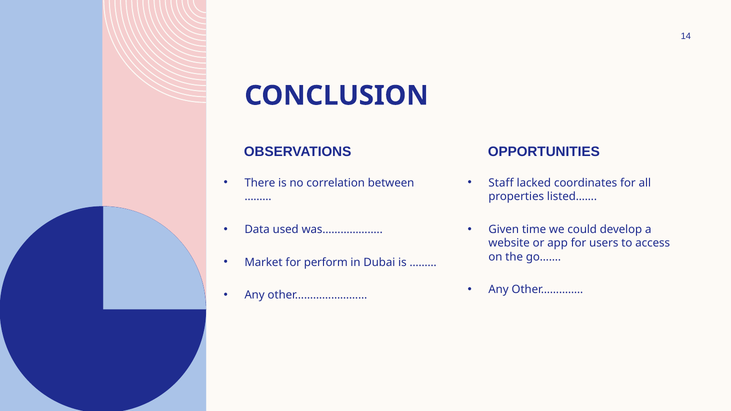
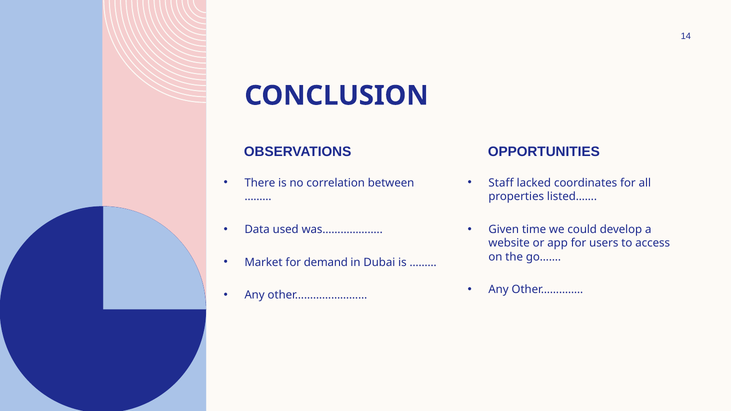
perform: perform -> demand
